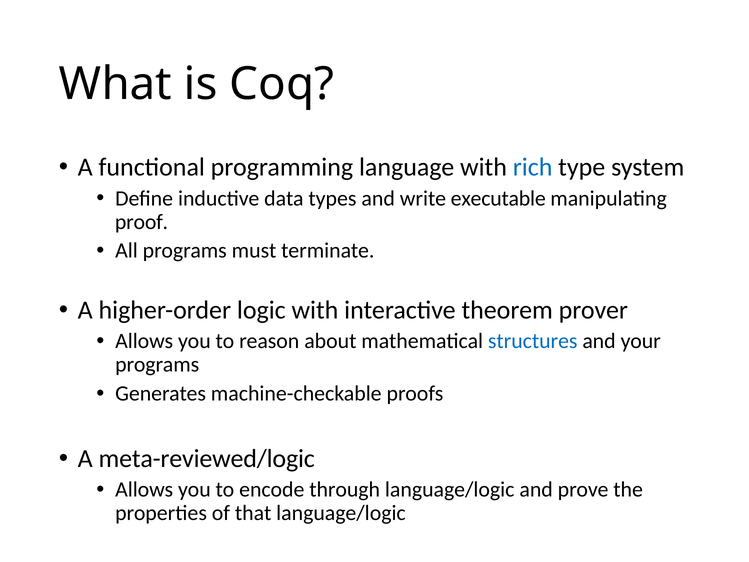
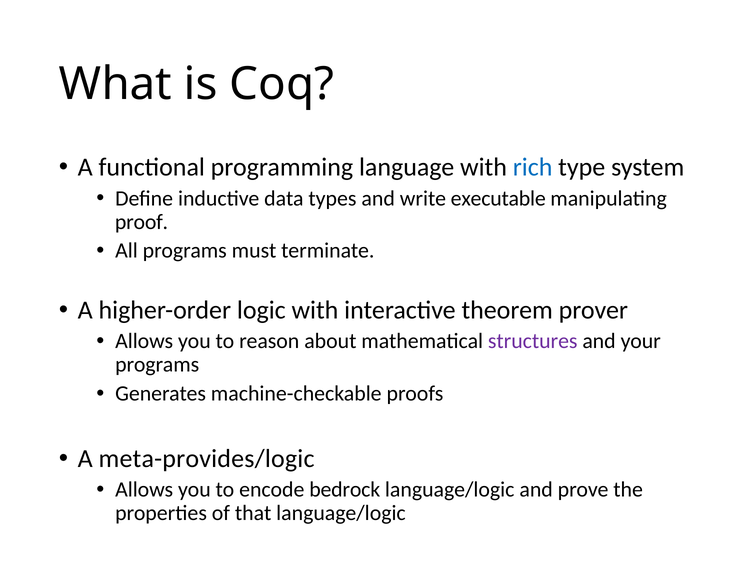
structures colour: blue -> purple
meta-reviewed/logic: meta-reviewed/logic -> meta-provides/logic
through: through -> bedrock
